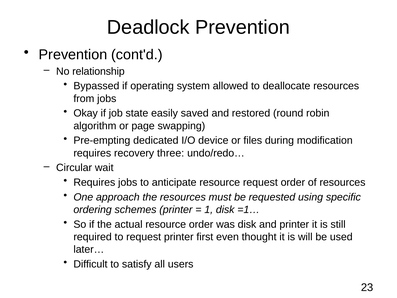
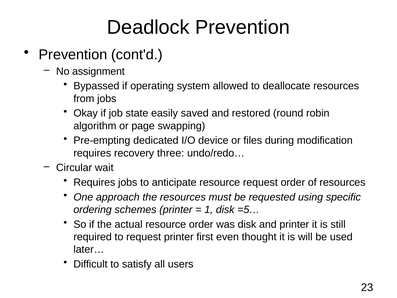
relationship: relationship -> assignment
=1…: =1… -> =5…
